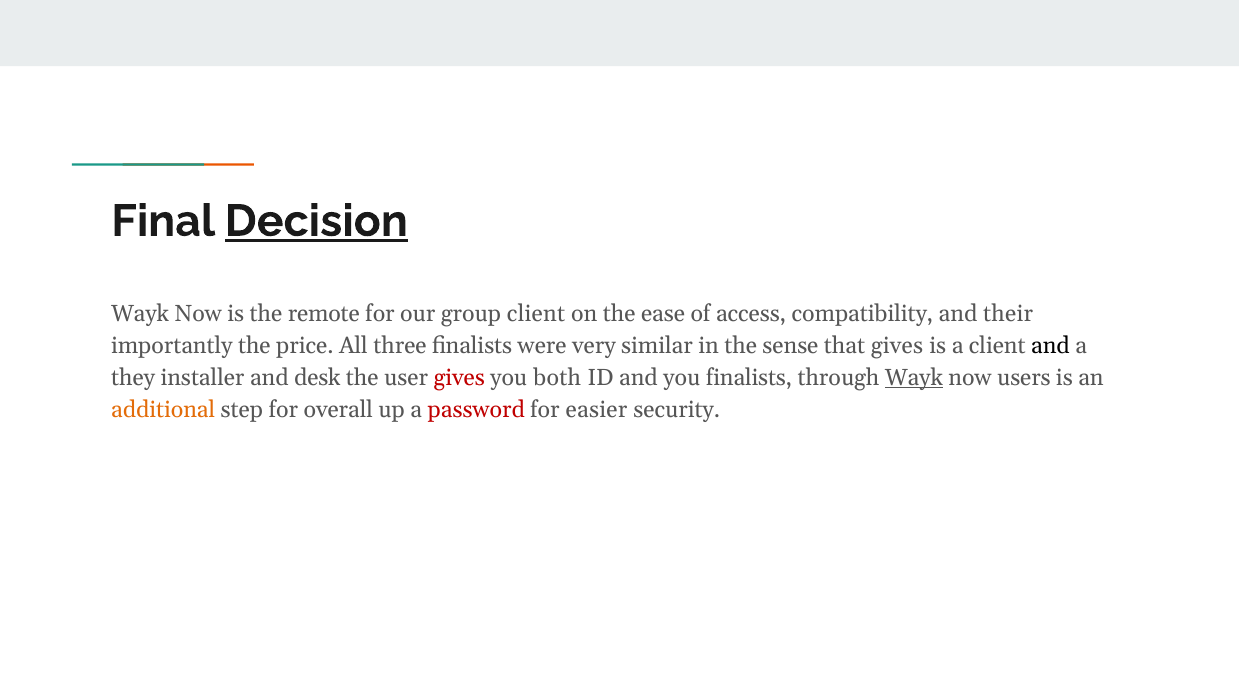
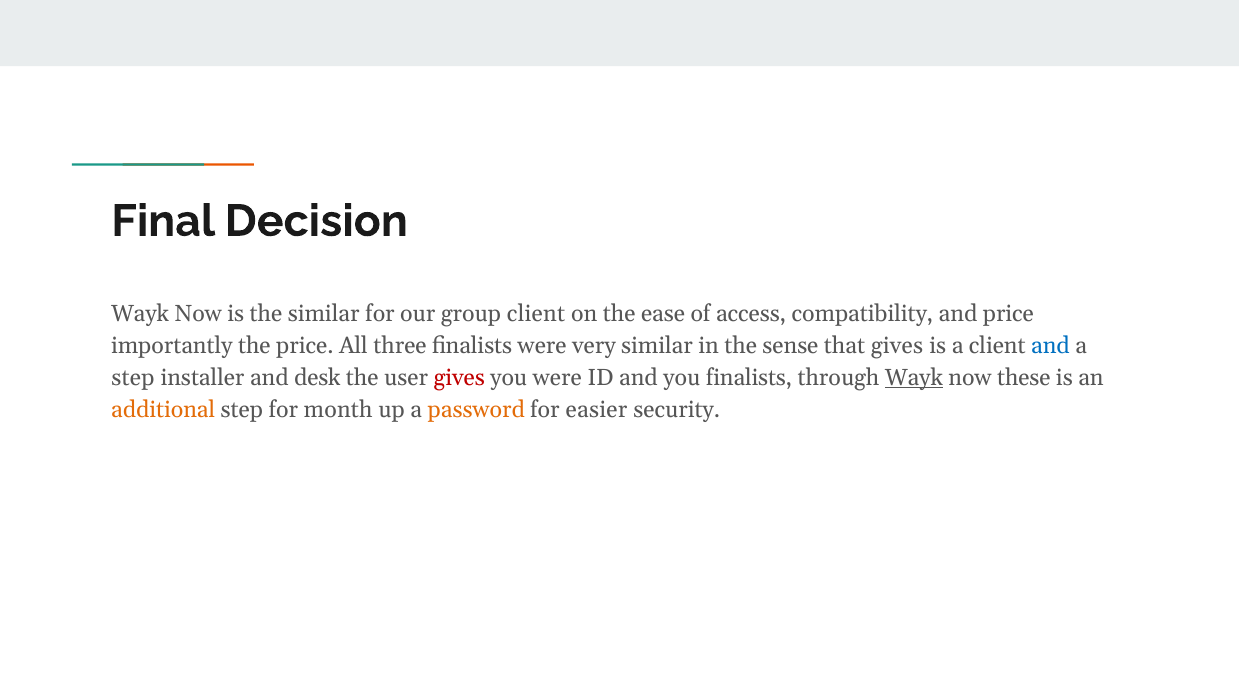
Decision underline: present -> none
the remote: remote -> similar
and their: their -> price
and at (1050, 346) colour: black -> blue
they at (133, 378): they -> step
you both: both -> were
users: users -> these
overall: overall -> month
password colour: red -> orange
